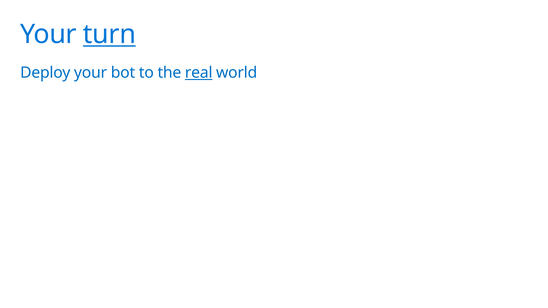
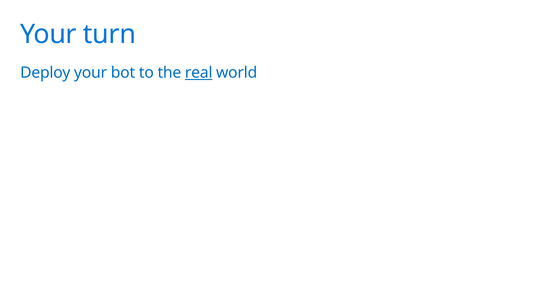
turn underline: present -> none
